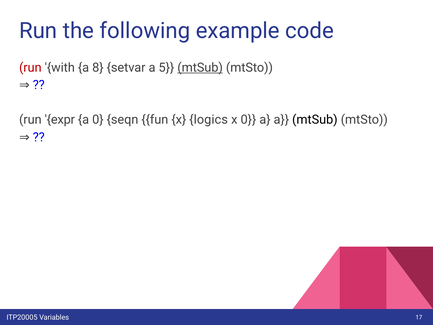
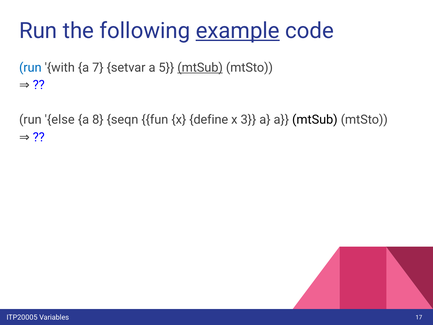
example underline: none -> present
run at (30, 67) colour: red -> blue
8: 8 -> 7
expr: expr -> else
a 0: 0 -> 8
logics: logics -> define
x 0: 0 -> 3
